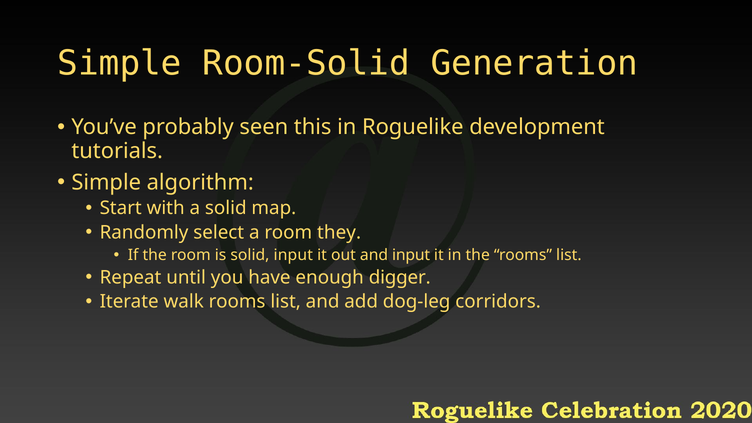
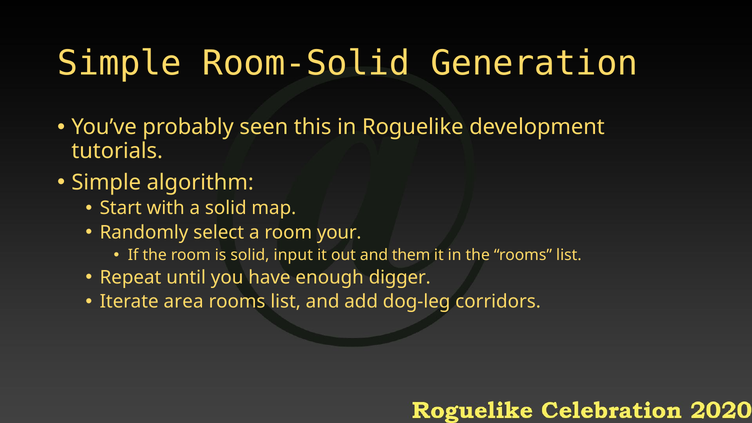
they: they -> your
and input: input -> them
walk: walk -> area
